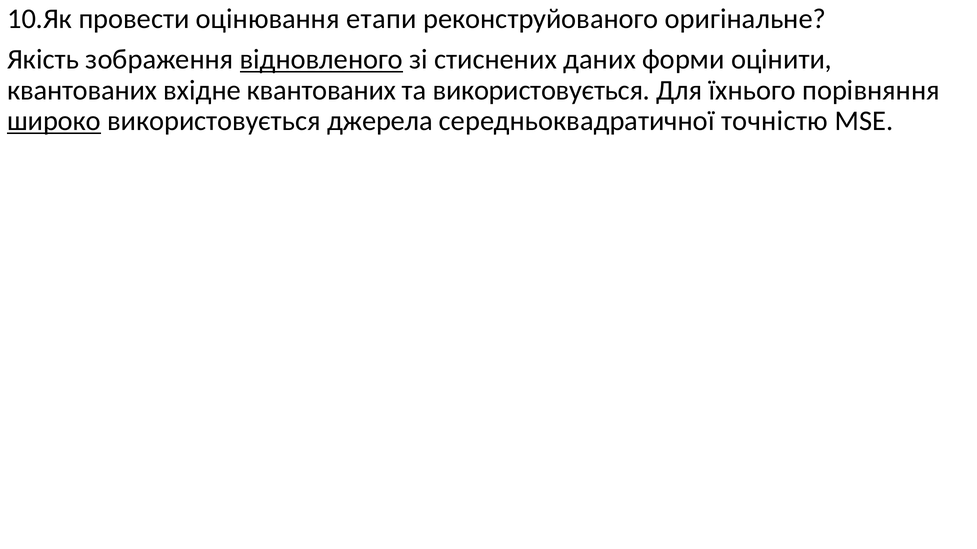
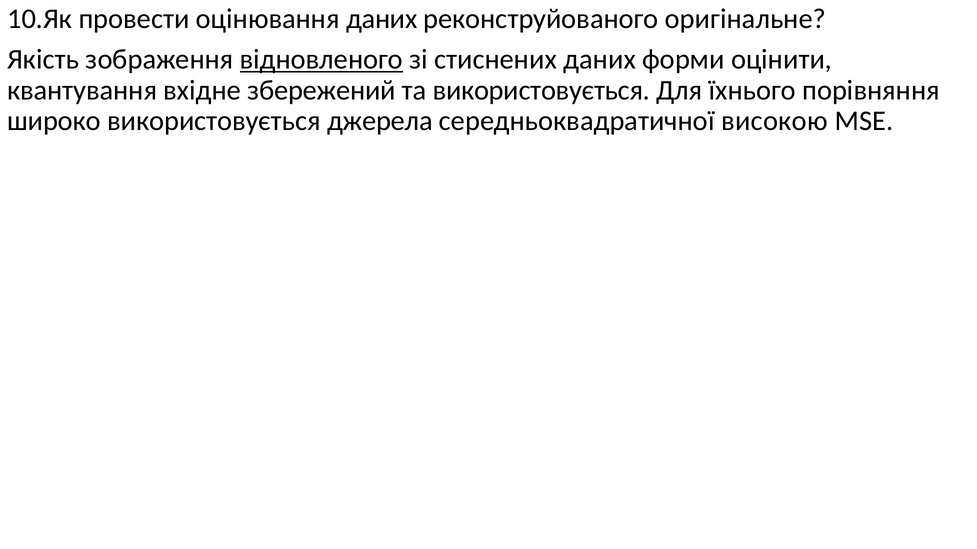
оцінювання етапи: етапи -> даних
квантованих at (82, 90): квантованих -> квантування
вхідне квантованих: квантованих -> збережений
широко underline: present -> none
точністю: точністю -> високою
